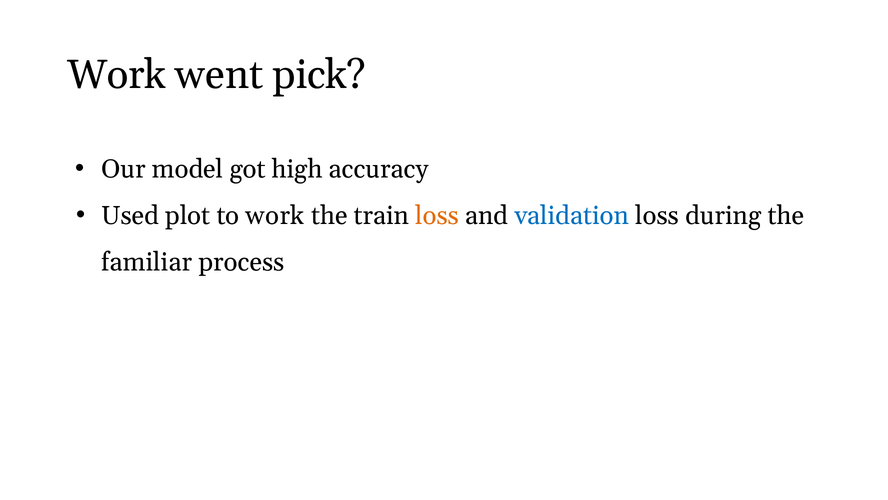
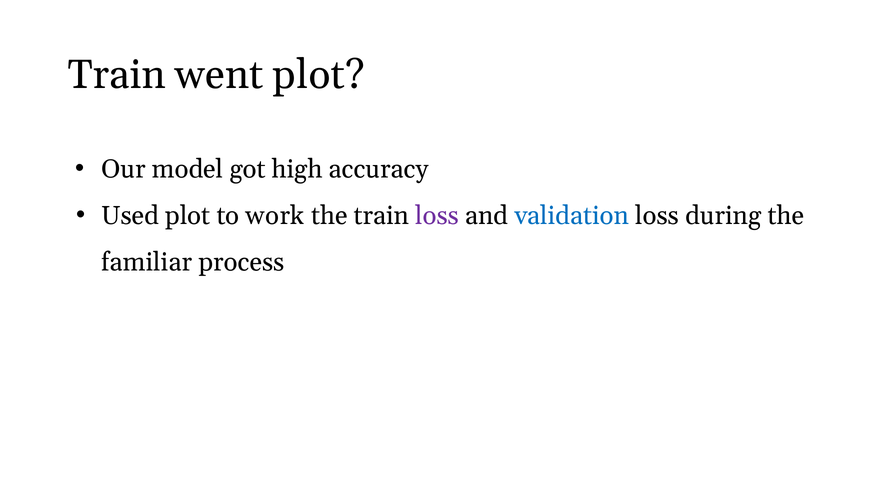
Work at (117, 75): Work -> Train
went pick: pick -> plot
loss at (437, 216) colour: orange -> purple
